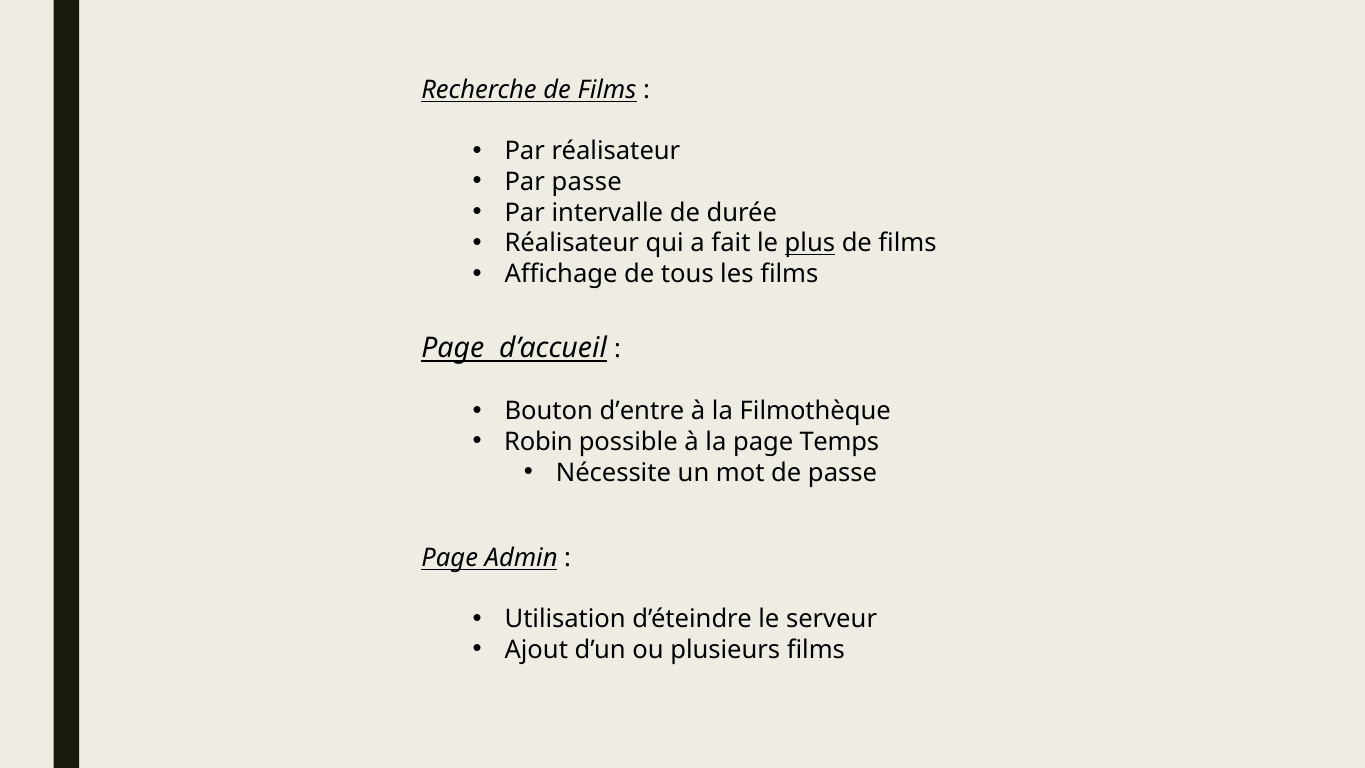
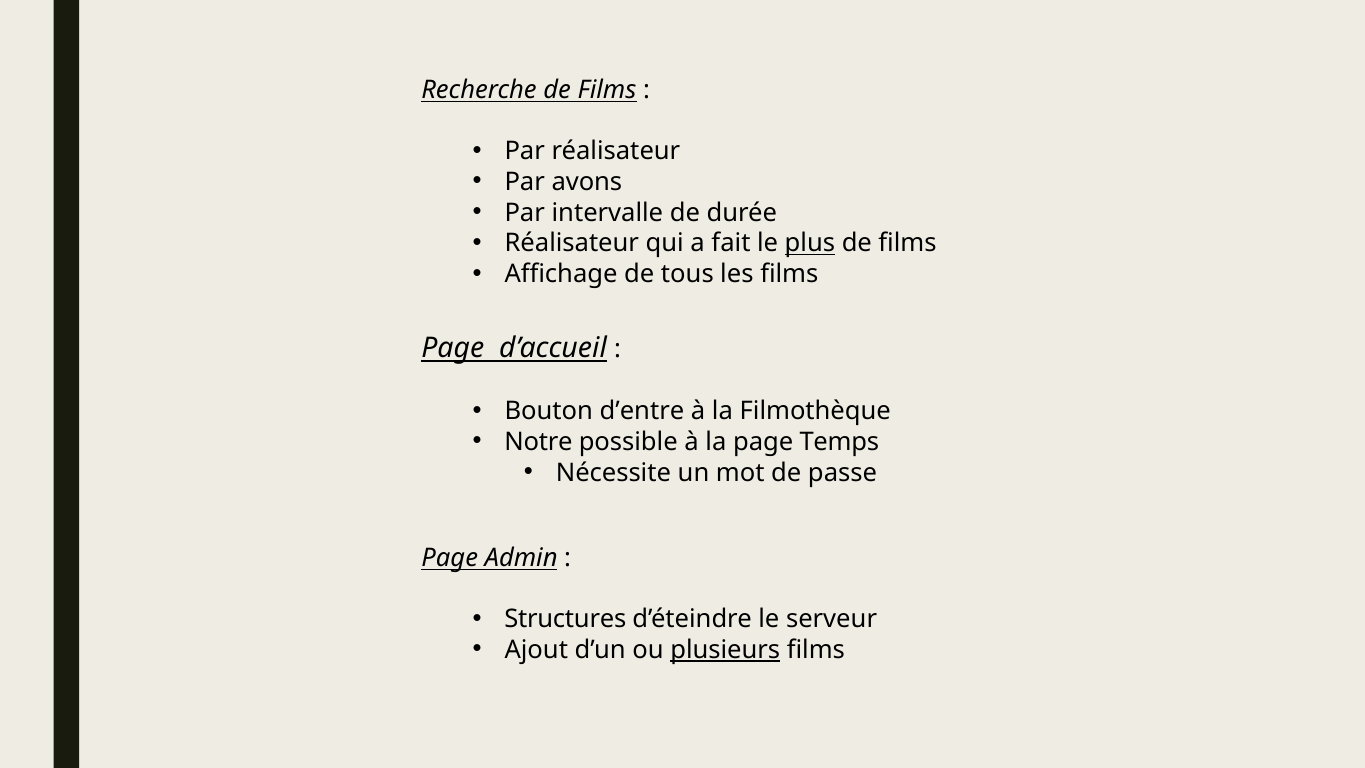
Par passe: passe -> avons
Robin: Robin -> Notre
Utilisation: Utilisation -> Structures
plusieurs underline: none -> present
